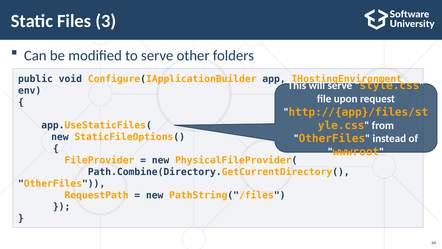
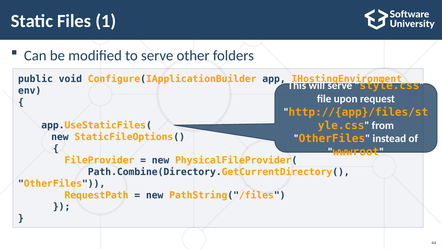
3: 3 -> 1
